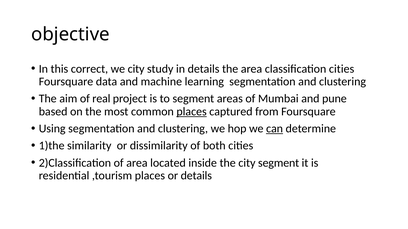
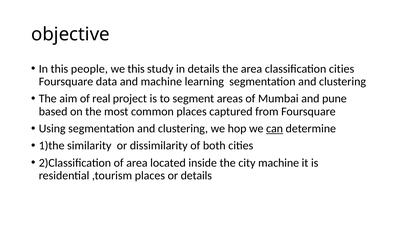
correct: correct -> people
we city: city -> this
places at (192, 112) underline: present -> none
city segment: segment -> machine
